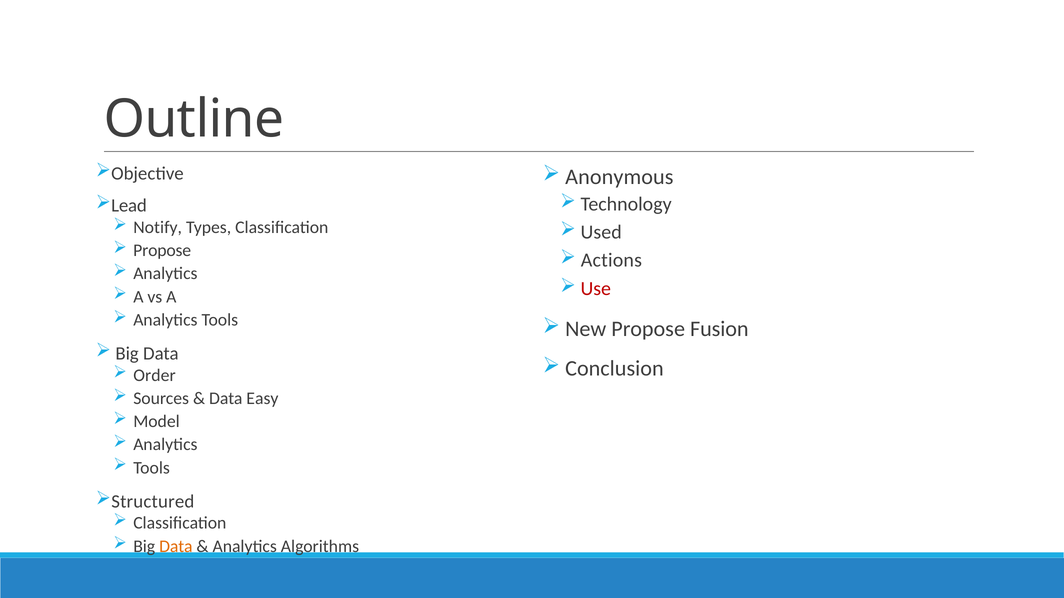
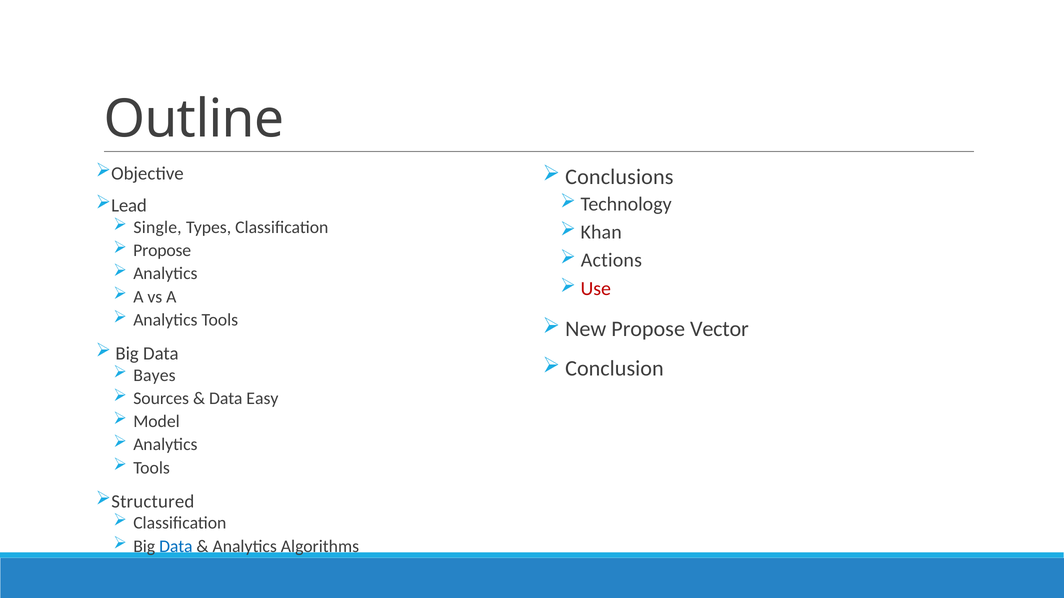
Anonymous: Anonymous -> Conclusions
Notify: Notify -> Single
Used: Used -> Khan
Fusion: Fusion -> Vector
Order: Order -> Bayes
Data at (176, 547) colour: orange -> blue
